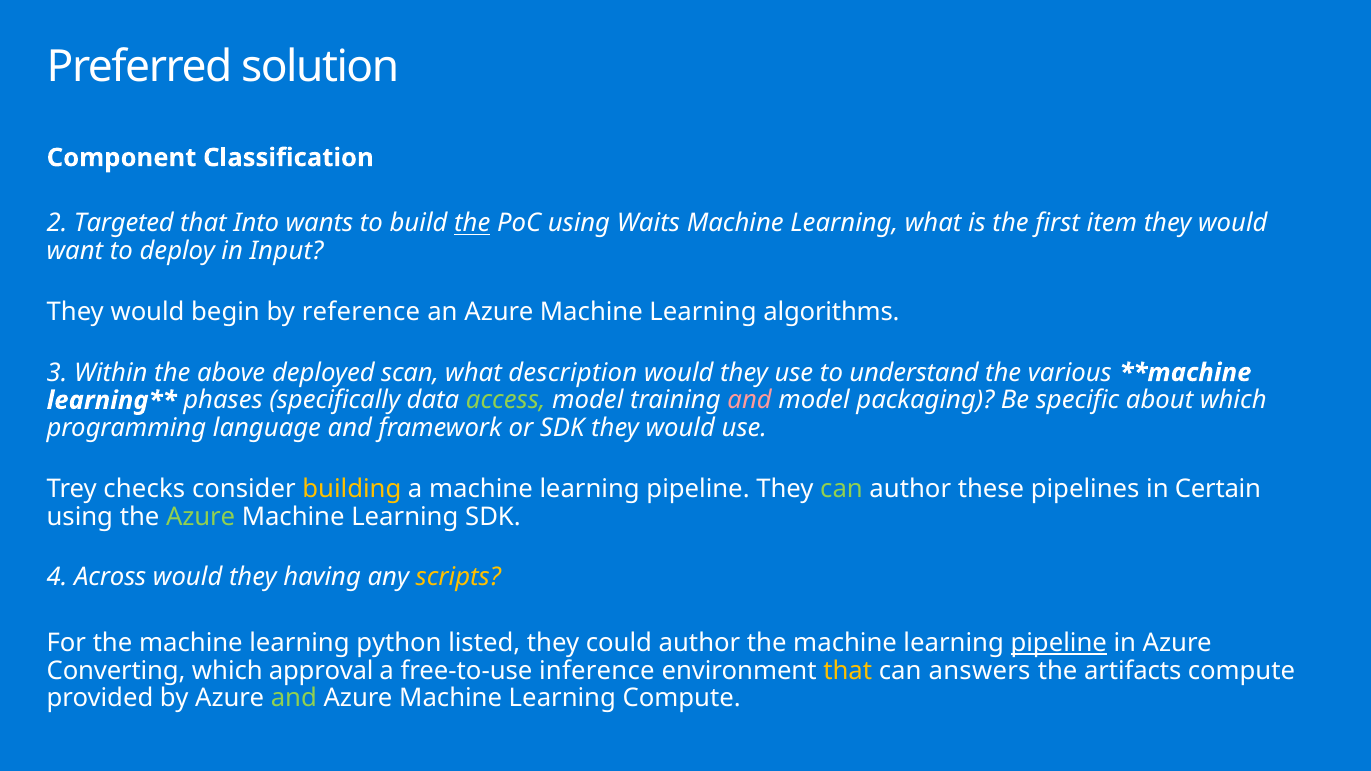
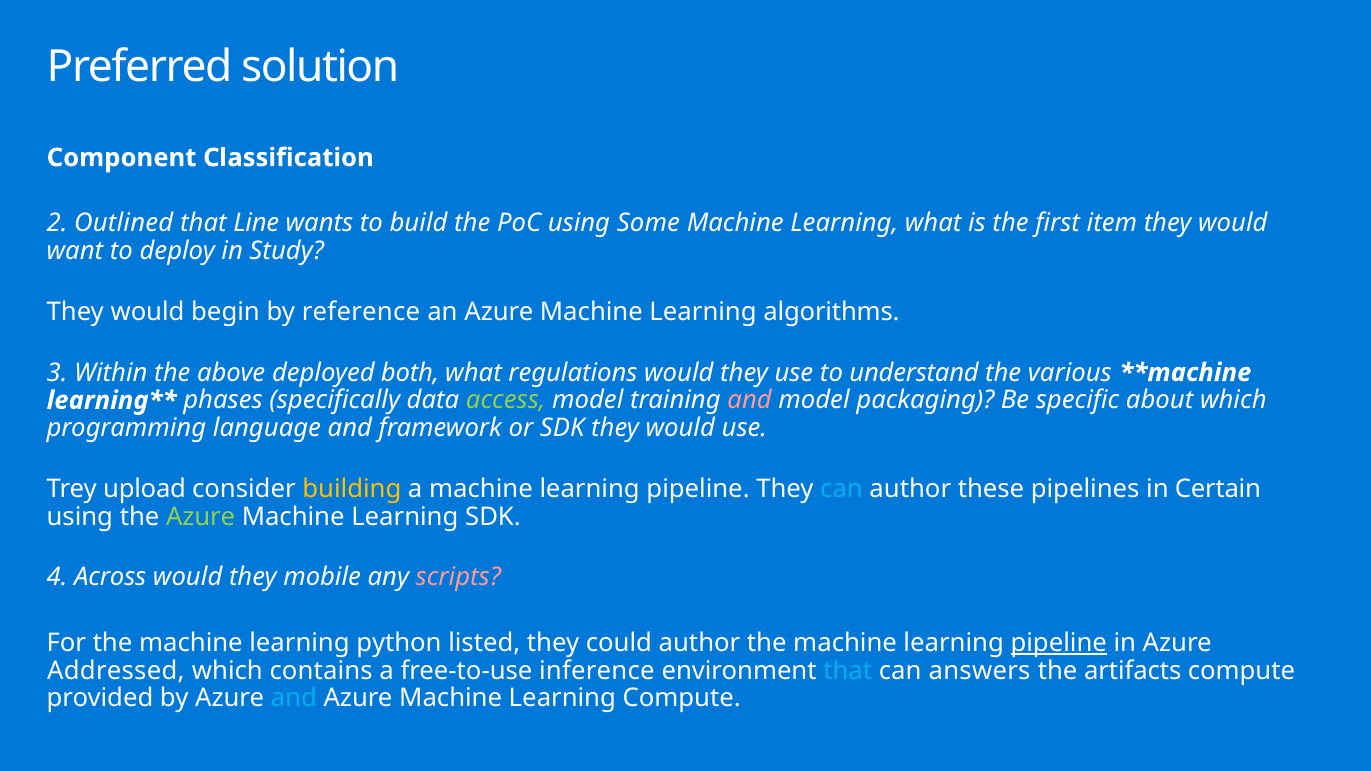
Targeted: Targeted -> Outlined
Into: Into -> Line
the at (472, 224) underline: present -> none
Waits: Waits -> Some
Input: Input -> Study
scan: scan -> both
description: description -> regulations
checks: checks -> upload
can at (841, 489) colour: light green -> light blue
having: having -> mobile
scripts colour: yellow -> pink
Converting: Converting -> Addressed
approval: approval -> contains
that at (848, 671) colour: yellow -> light blue
and at (294, 699) colour: light green -> light blue
